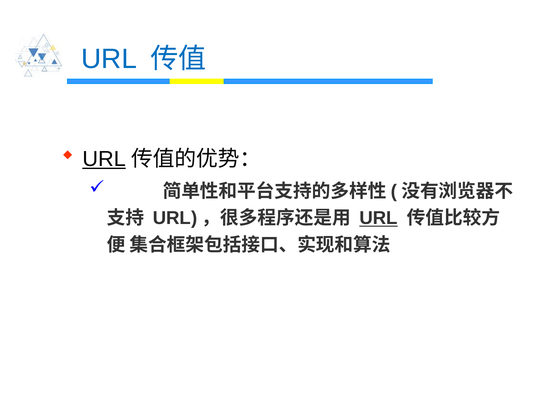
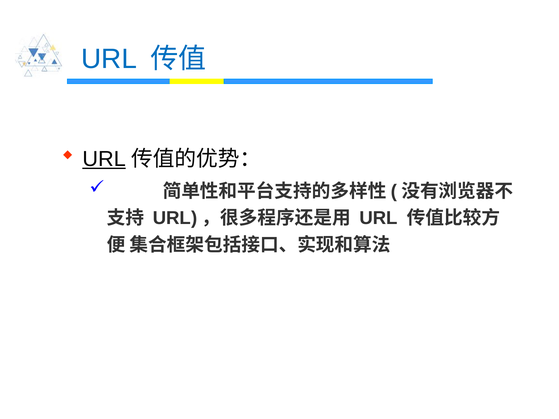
URL at (379, 218) underline: present -> none
